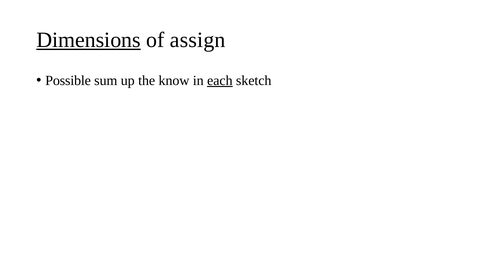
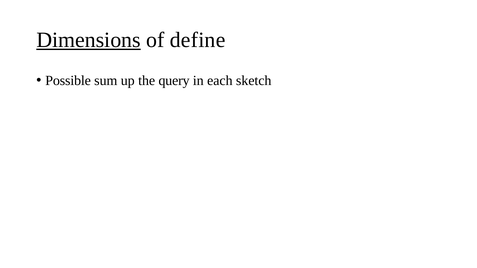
assign: assign -> define
know: know -> query
each underline: present -> none
